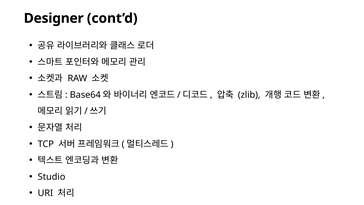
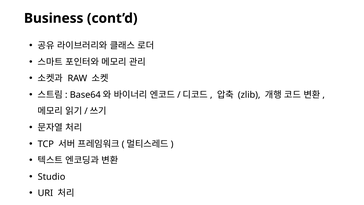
Designer: Designer -> Business
